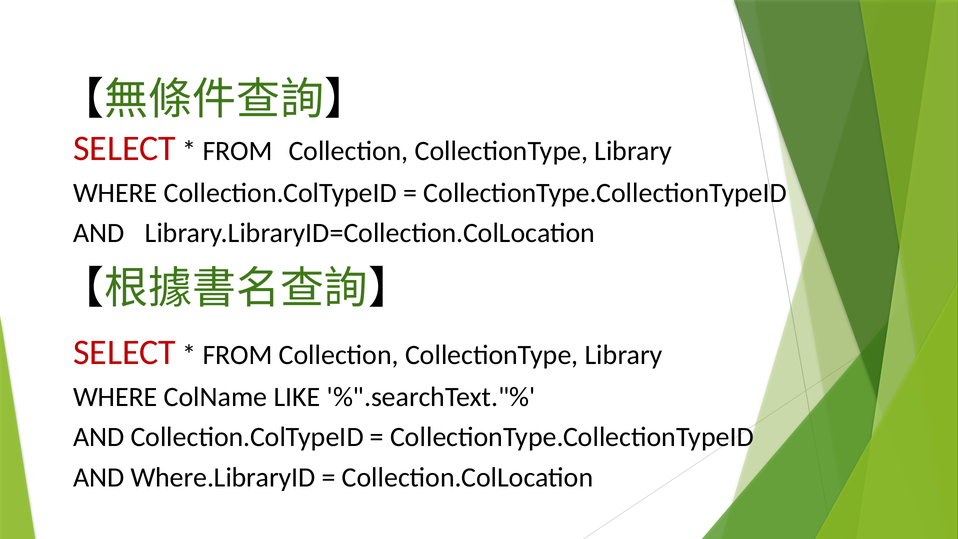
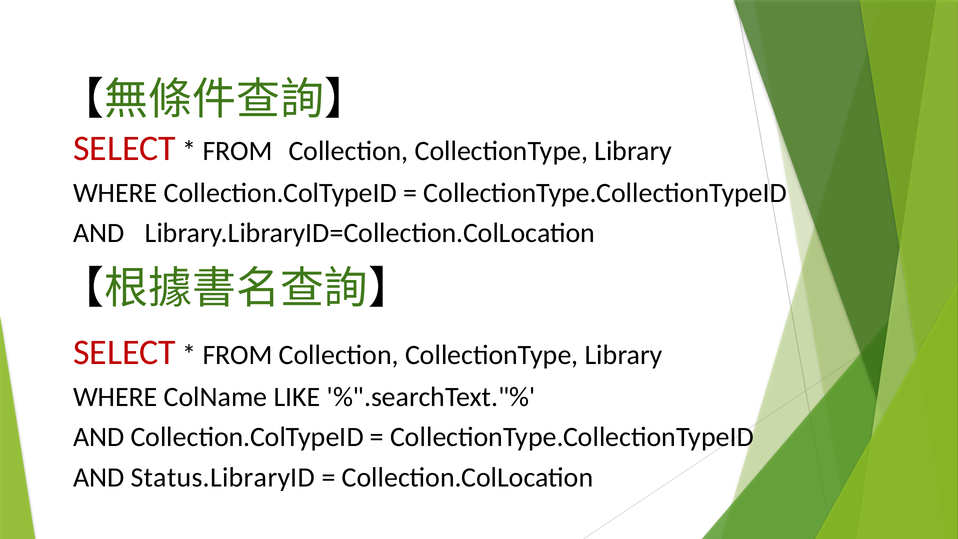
Where.LibraryID: Where.LibraryID -> Status.LibraryID
